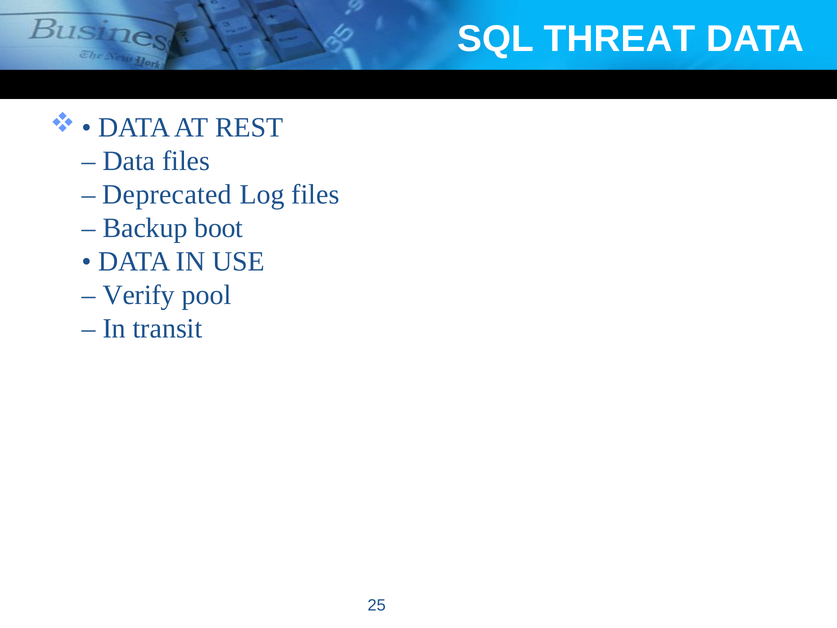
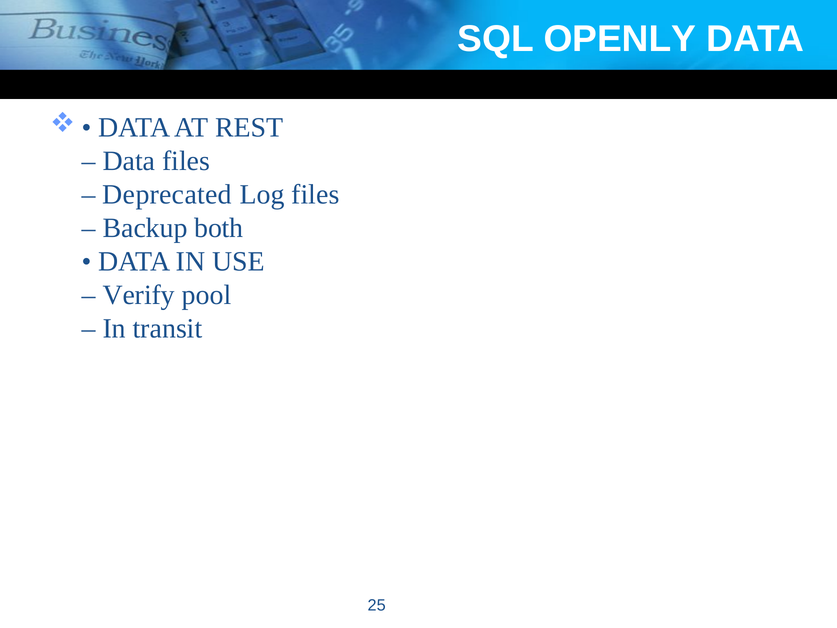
THREAT: THREAT -> OPENLY
boot: boot -> both
